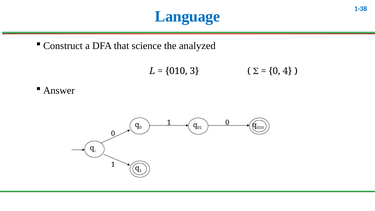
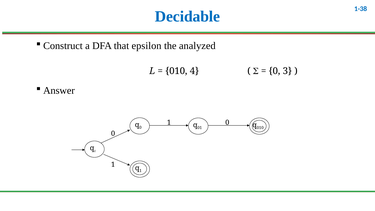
Language: Language -> Decidable
science: science -> epsilon
3: 3 -> 4
4: 4 -> 3
